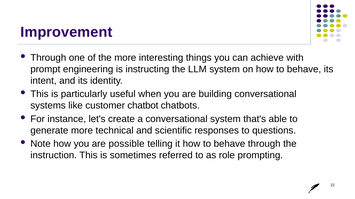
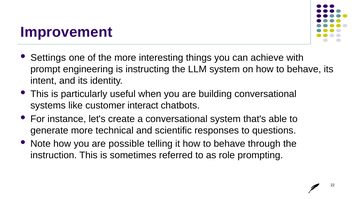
Through at (48, 58): Through -> Settings
chatbot: chatbot -> interact
